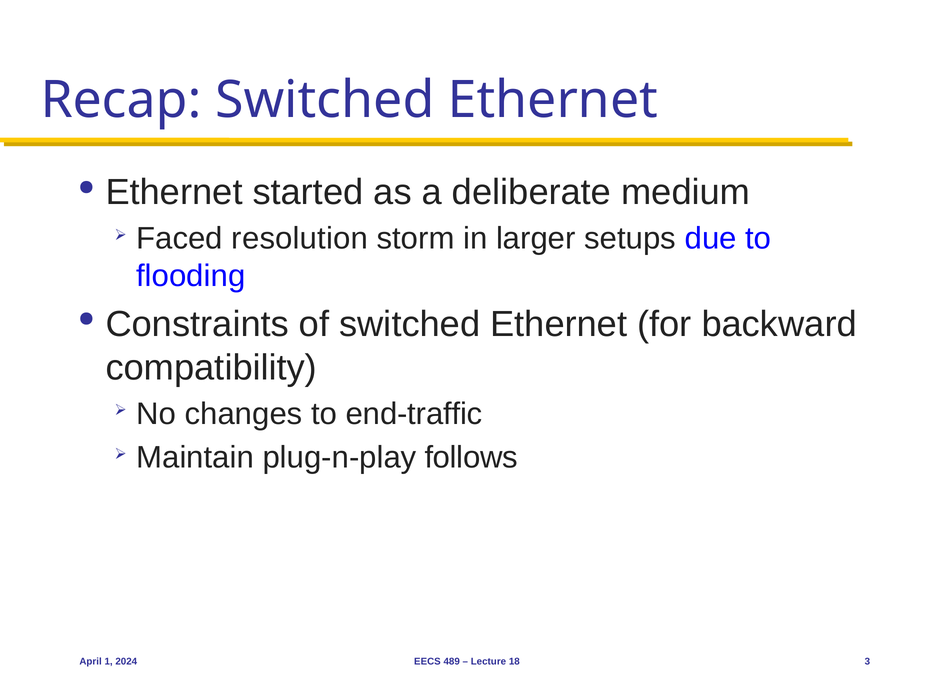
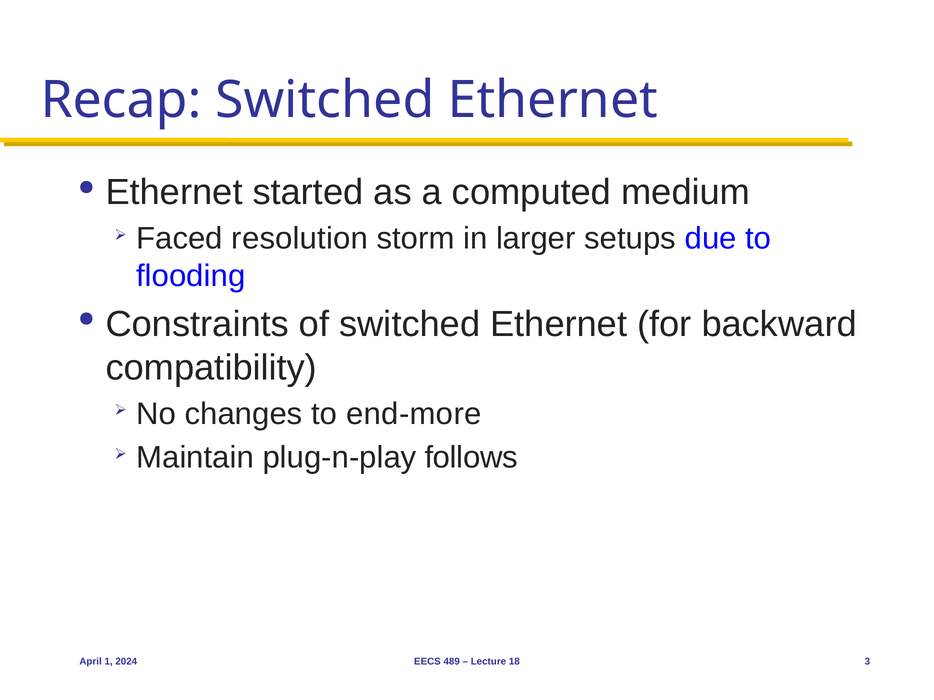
deliberate: deliberate -> computed
end-traffic: end-traffic -> end-more
